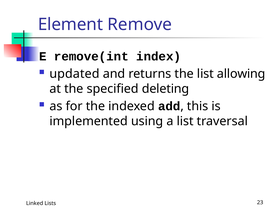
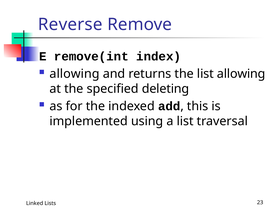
Element: Element -> Reverse
updated at (75, 74): updated -> allowing
